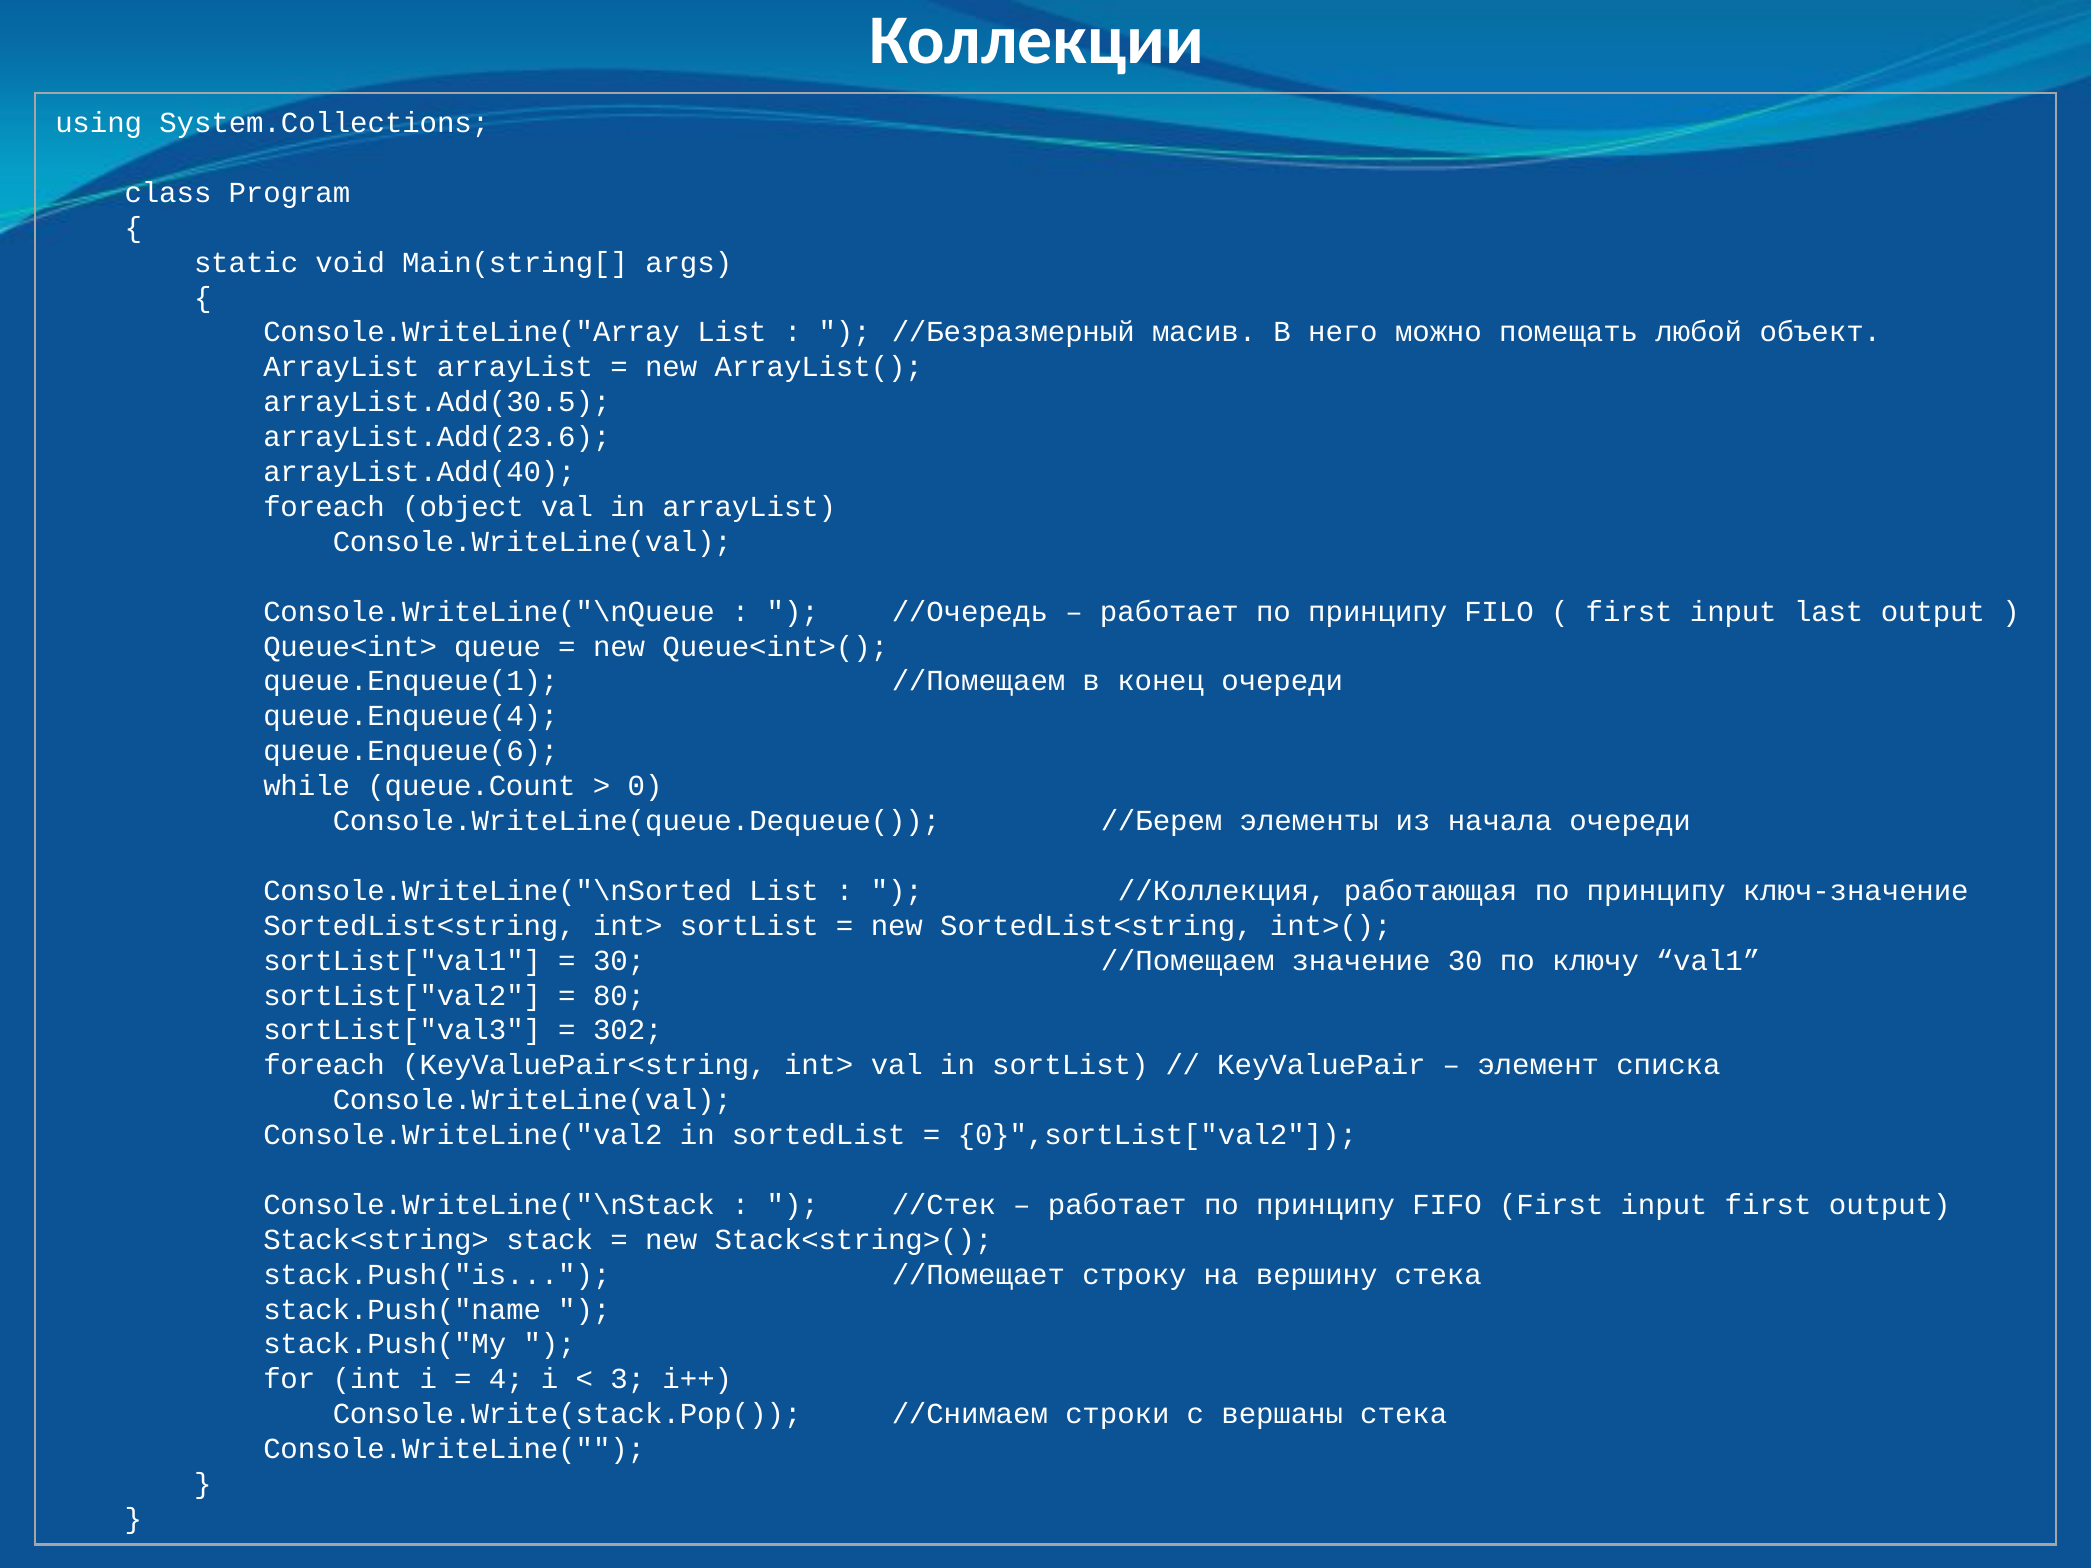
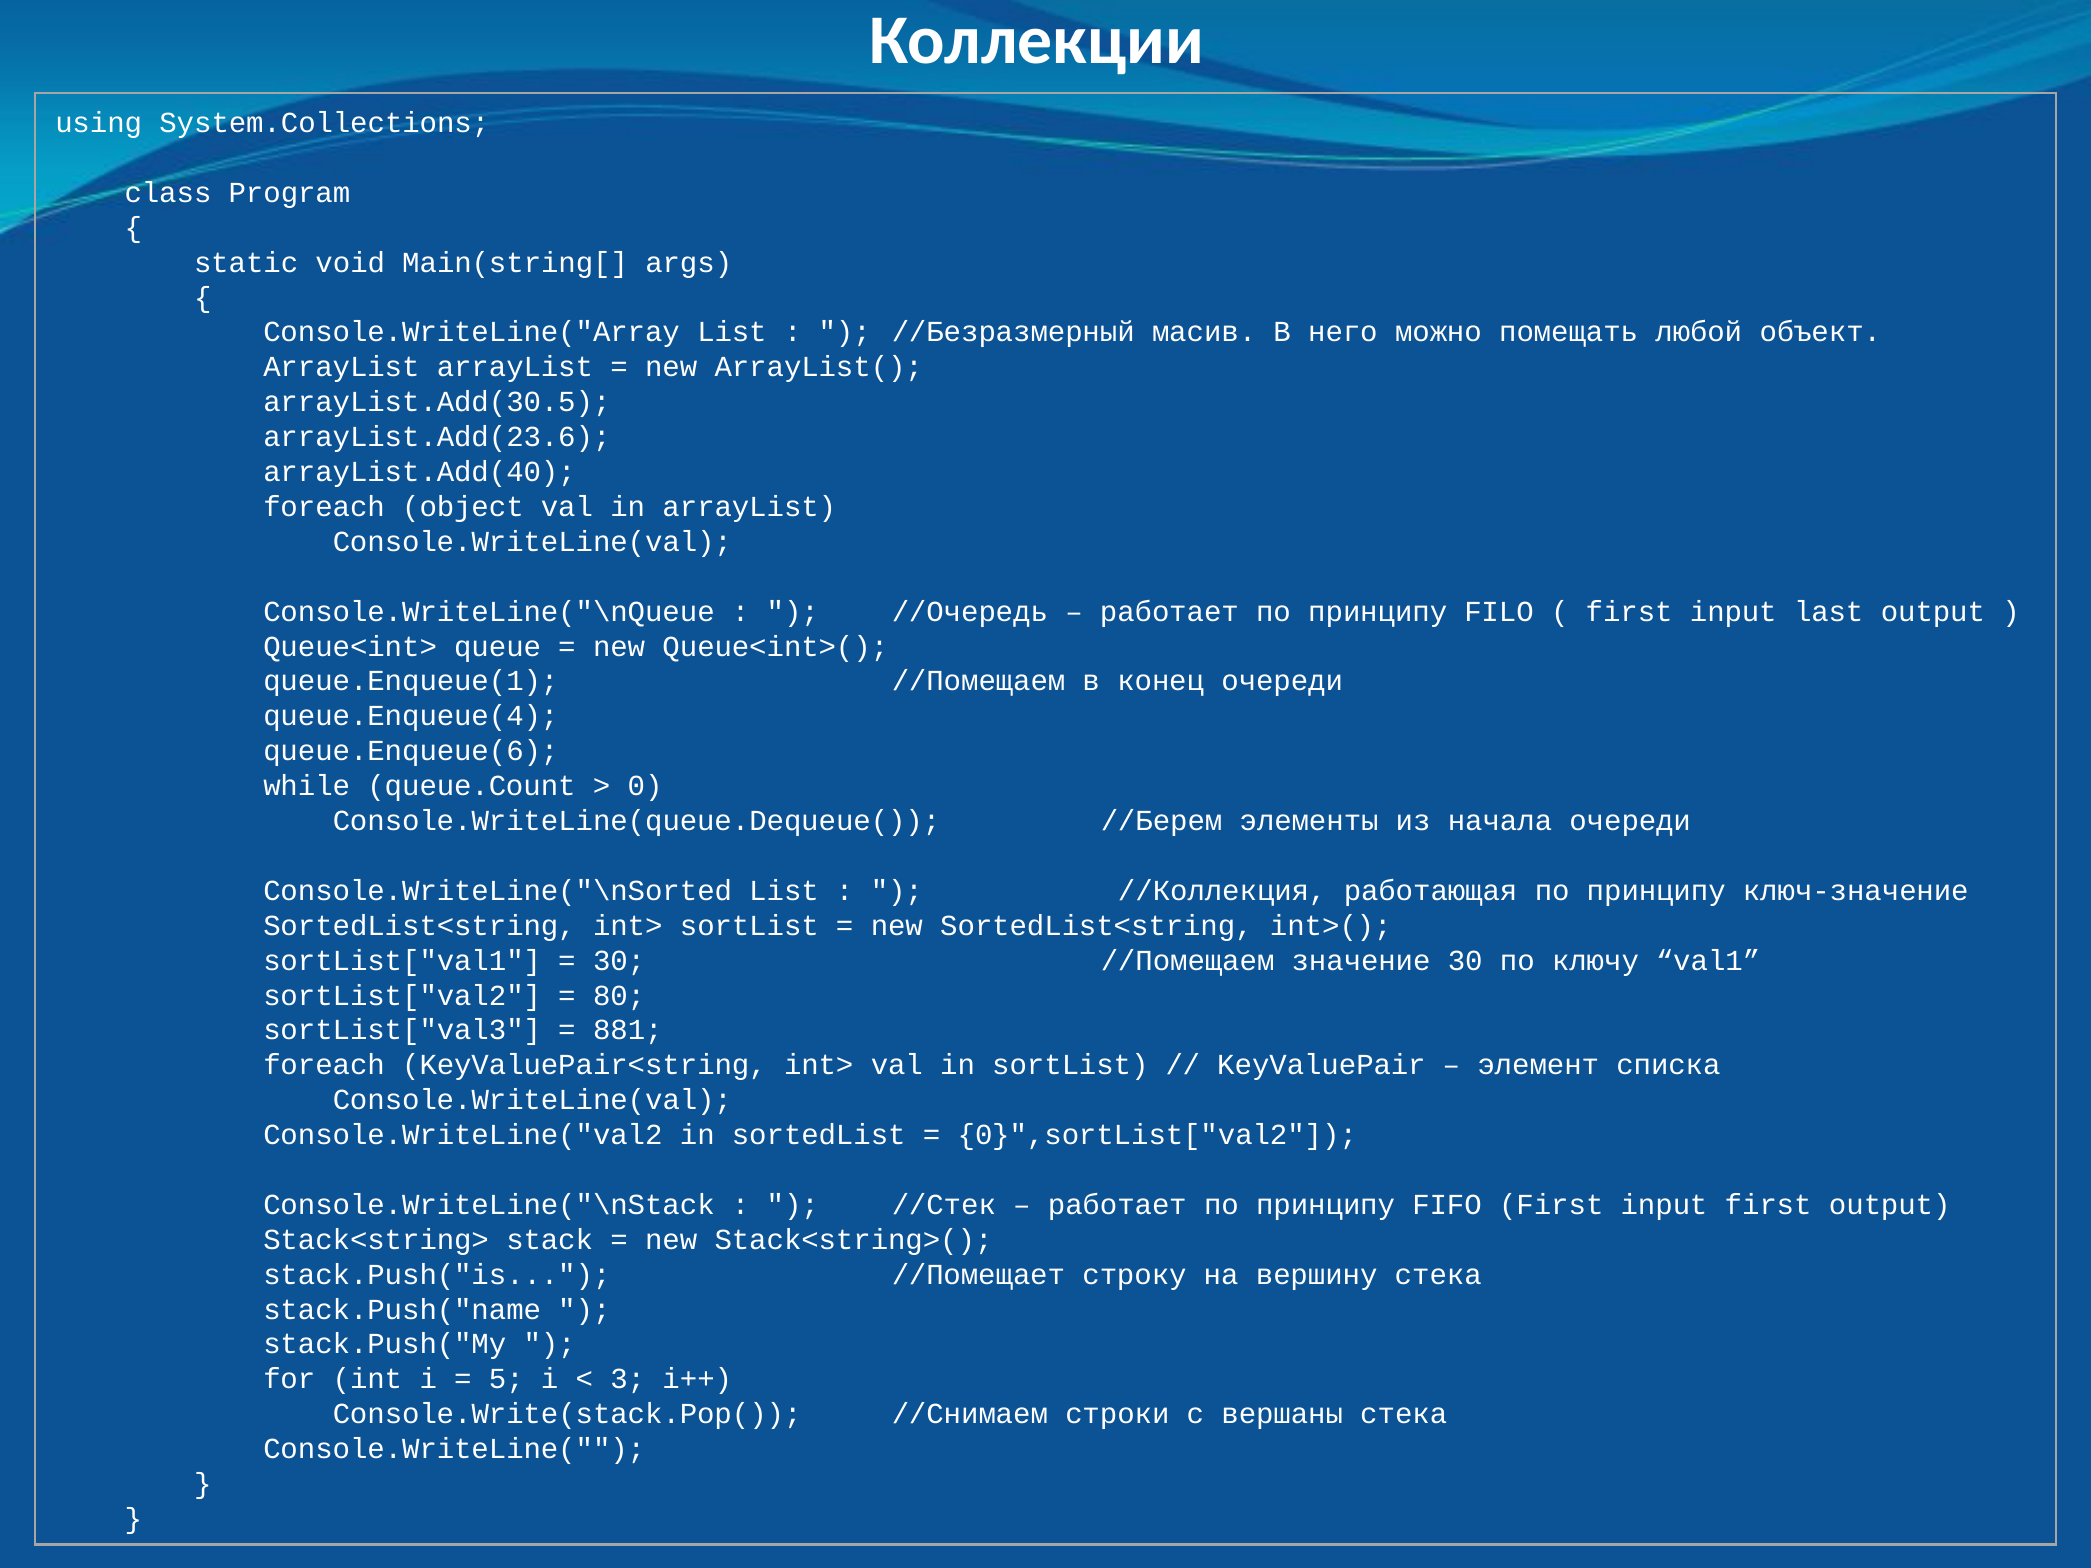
302: 302 -> 881
4: 4 -> 5
